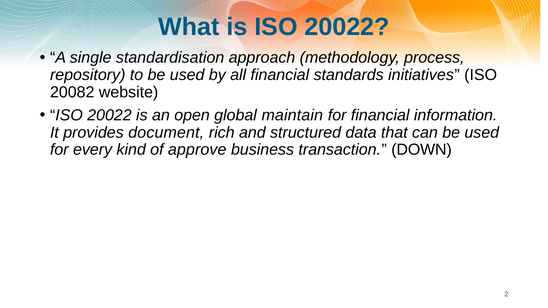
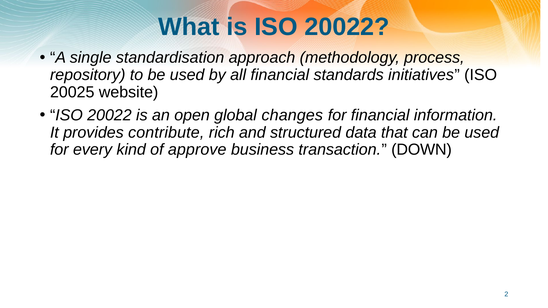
20082: 20082 -> 20025
maintain: maintain -> changes
document: document -> contribute
